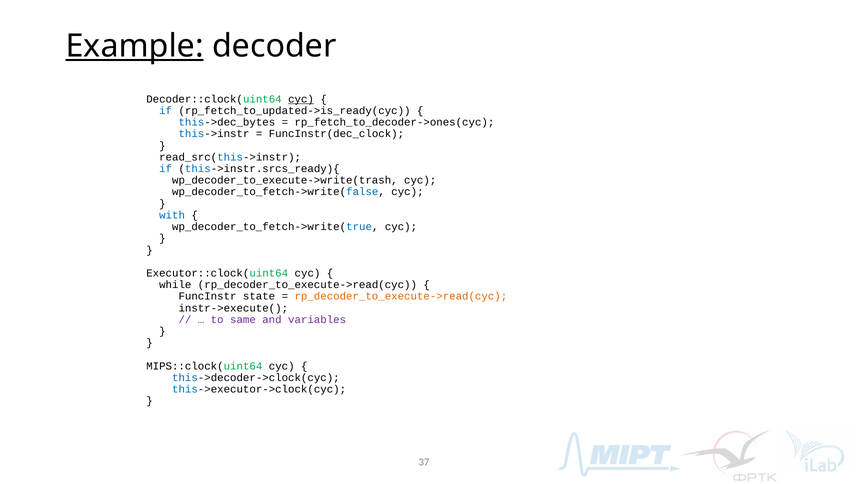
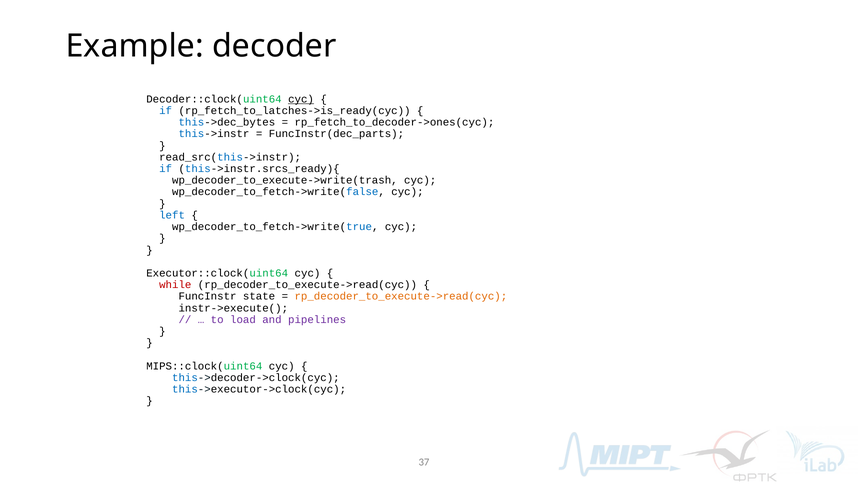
Example underline: present -> none
rp_fetch_to_updated->is_ready(cyc: rp_fetch_to_updated->is_ready(cyc -> rp_fetch_to_latches->is_ready(cyc
FuncInstr(dec_clock: FuncInstr(dec_clock -> FuncInstr(dec_parts
with: with -> left
while colour: black -> red
same: same -> load
variables: variables -> pipelines
